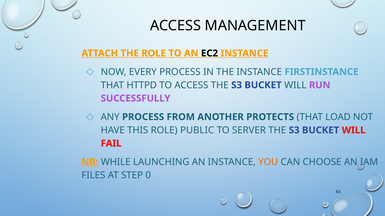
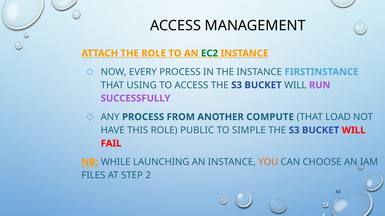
EC2 colour: black -> green
HTTPD: HTTPD -> USING
PROTECTS: PROTECTS -> COMPUTE
SERVER: SERVER -> SIMPLE
0: 0 -> 2
